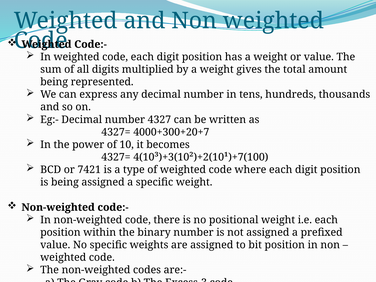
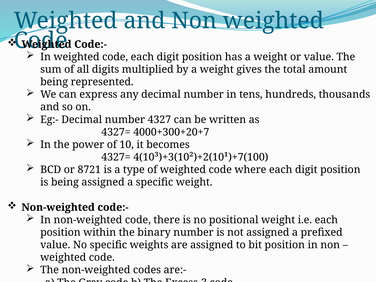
7421: 7421 -> 8721
